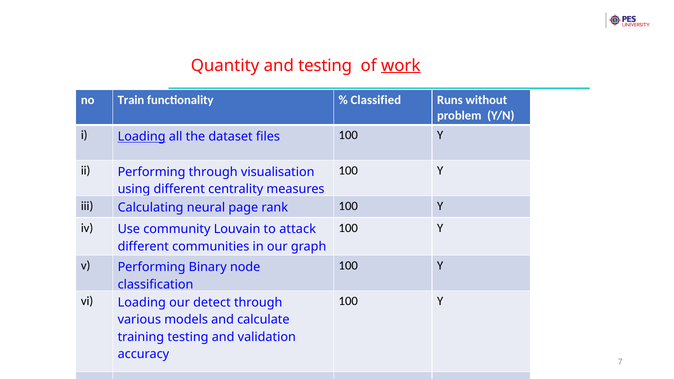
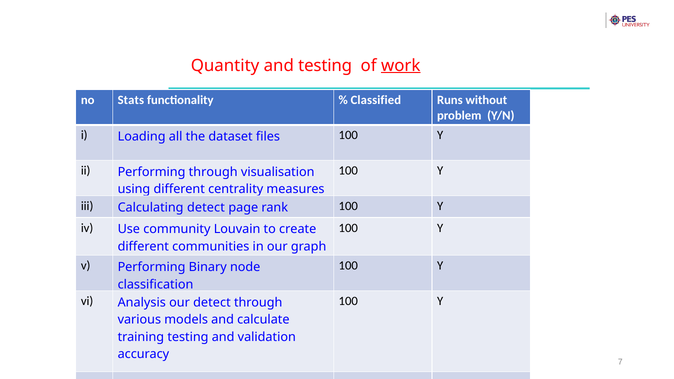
Train: Train -> Stats
Loading at (142, 137) underline: present -> none
Calculating neural: neural -> detect
attack: attack -> create
vi Loading: Loading -> Analysis
